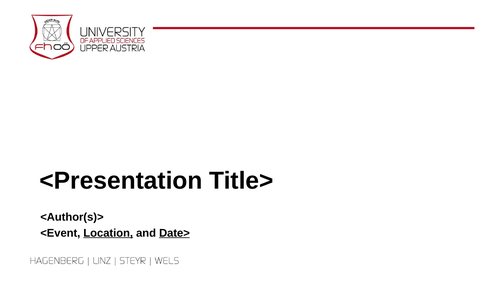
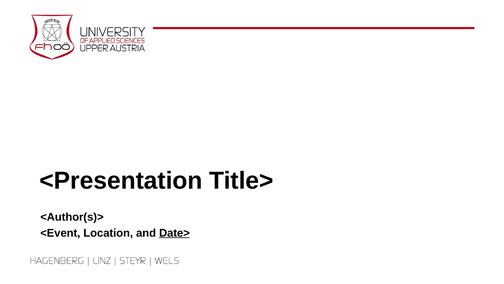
Location underline: present -> none
